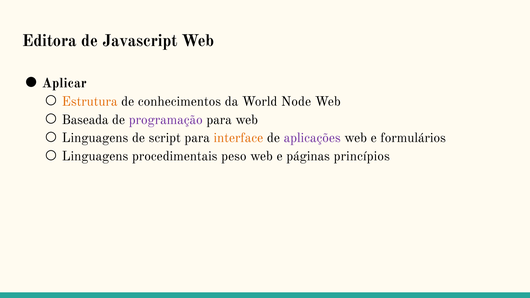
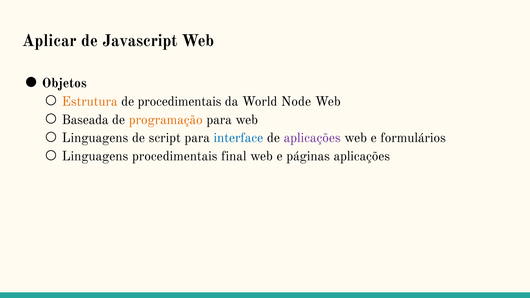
Editora: Editora -> Aplicar
Aplicar: Aplicar -> Objetos
de conhecimentos: conhecimentos -> procedimentais
programação colour: purple -> orange
interface colour: orange -> blue
peso: peso -> final
páginas princípios: princípios -> aplicações
